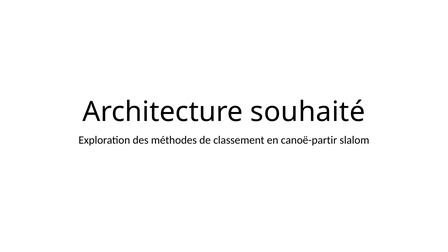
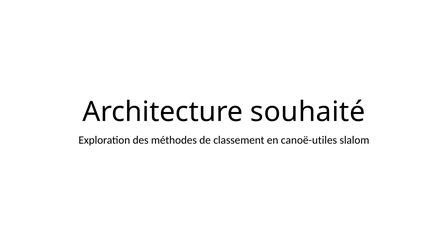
canoë-partir: canoë-partir -> canoë-utiles
